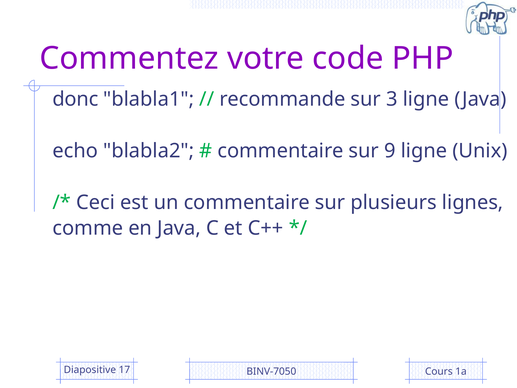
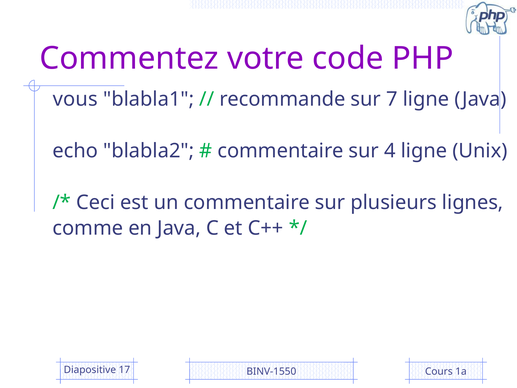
donc: donc -> vous
3: 3 -> 7
9: 9 -> 4
BINV-7050: BINV-7050 -> BINV-1550
